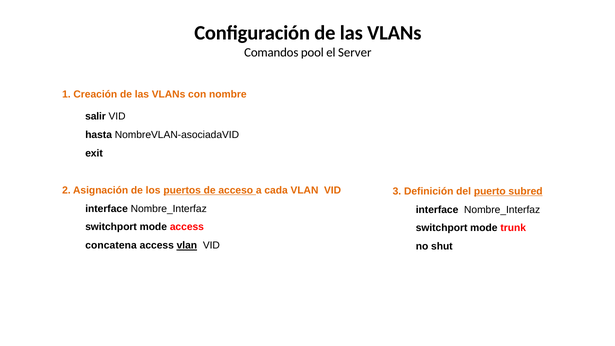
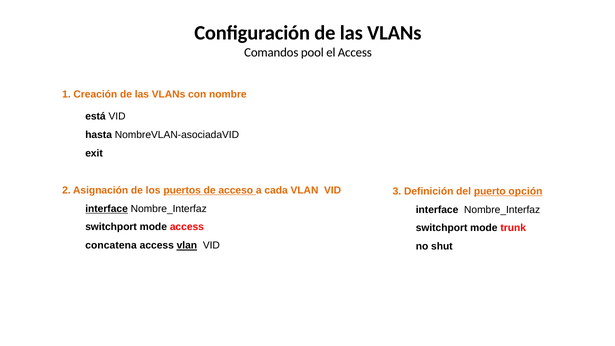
el Server: Server -> Access
salir: salir -> está
subred: subred -> opción
interface at (107, 209) underline: none -> present
